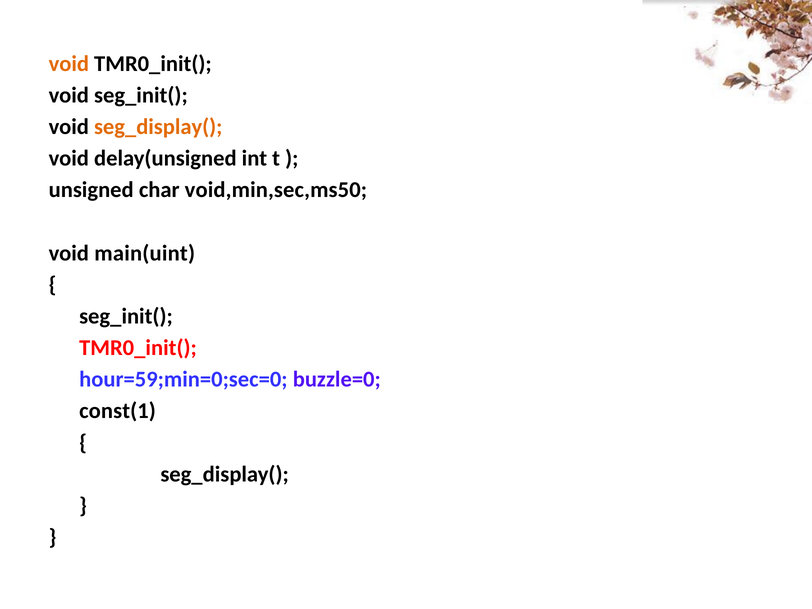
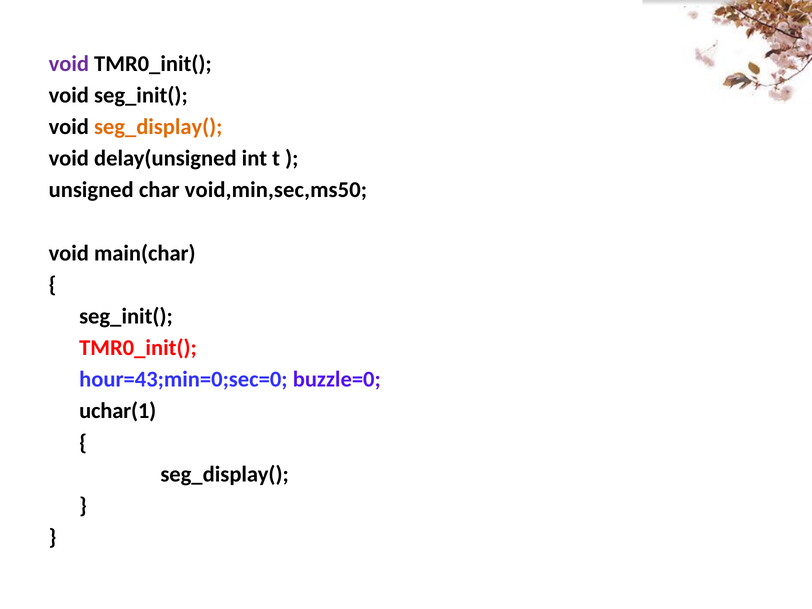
void at (69, 64) colour: orange -> purple
main(uint: main(uint -> main(char
hour=59;min=0;sec=0: hour=59;min=0;sec=0 -> hour=43;min=0;sec=0
const(1: const(1 -> uchar(1
